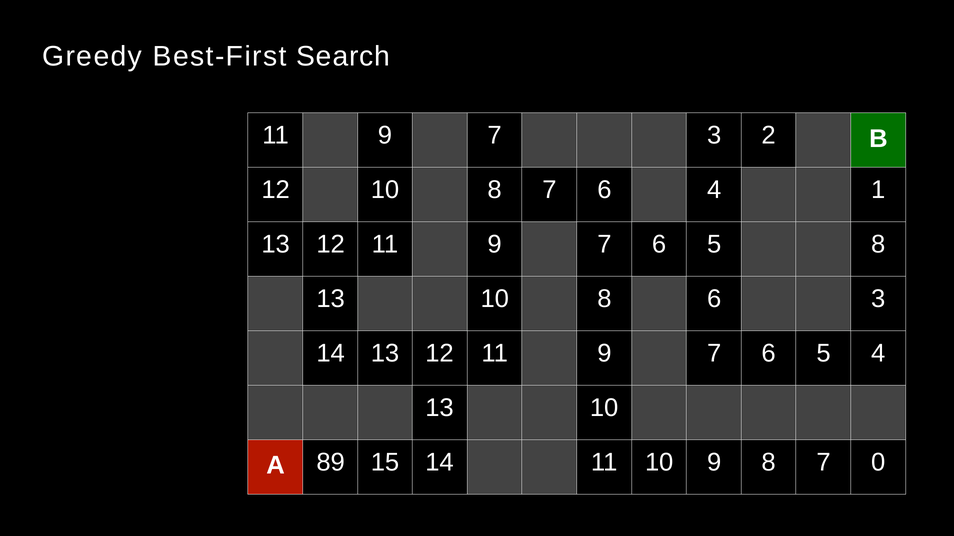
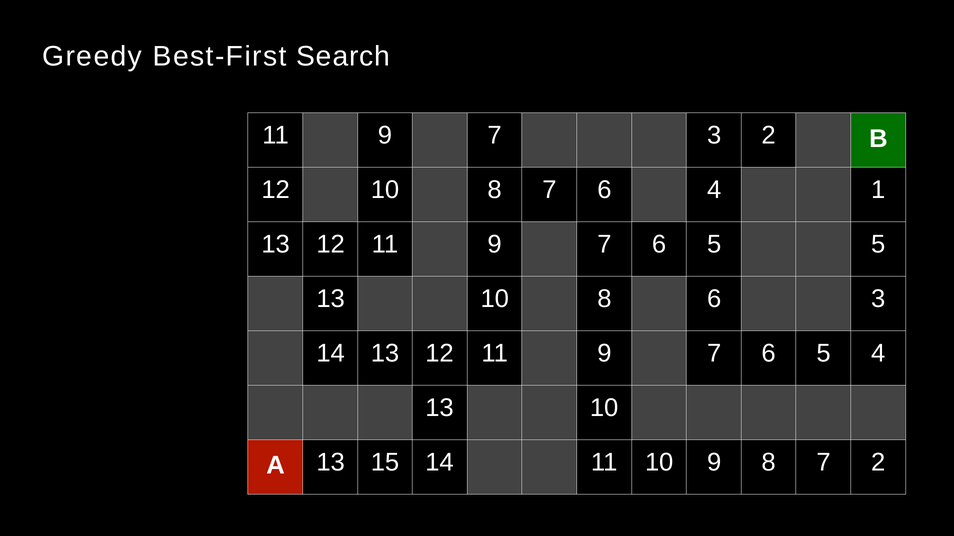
5 8: 8 -> 5
A 89: 89 -> 13
7 0: 0 -> 2
